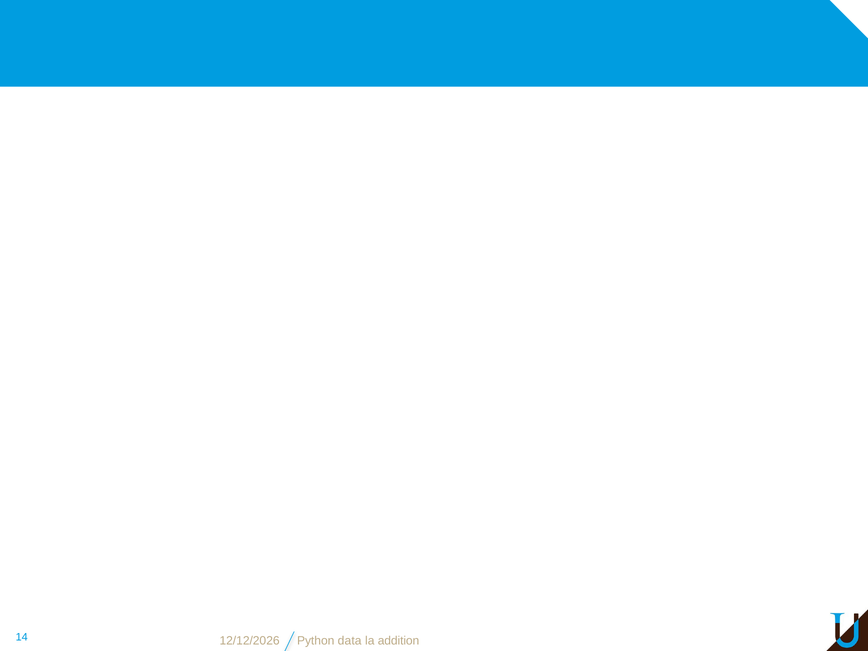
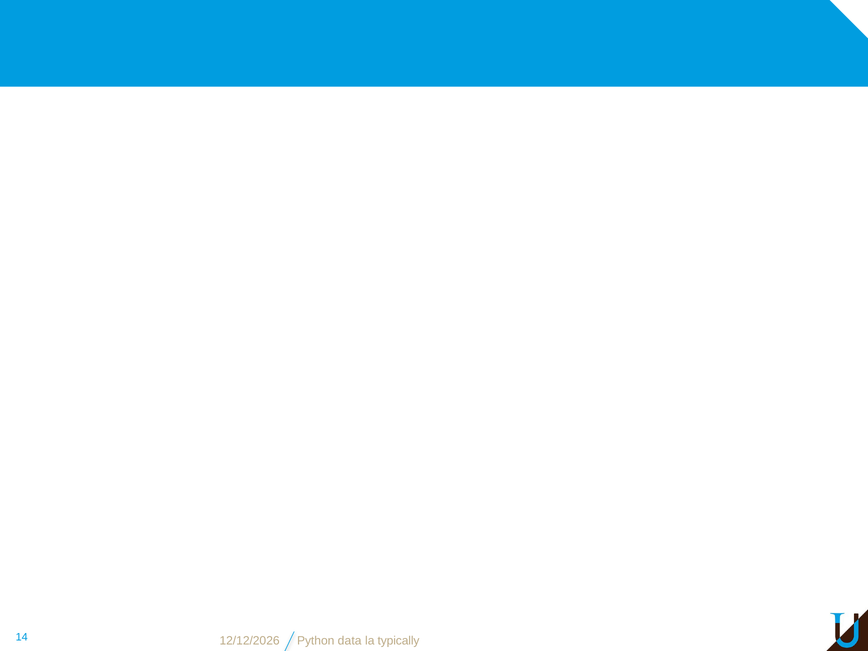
addition: addition -> typically
